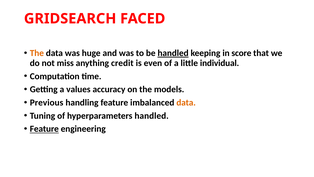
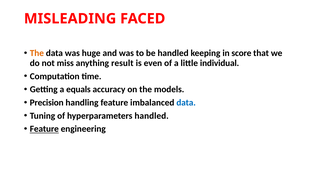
GRIDSEARCH: GRIDSEARCH -> MISLEADING
handled at (173, 53) underline: present -> none
credit: credit -> result
values: values -> equals
Previous: Previous -> Precision
data at (186, 102) colour: orange -> blue
